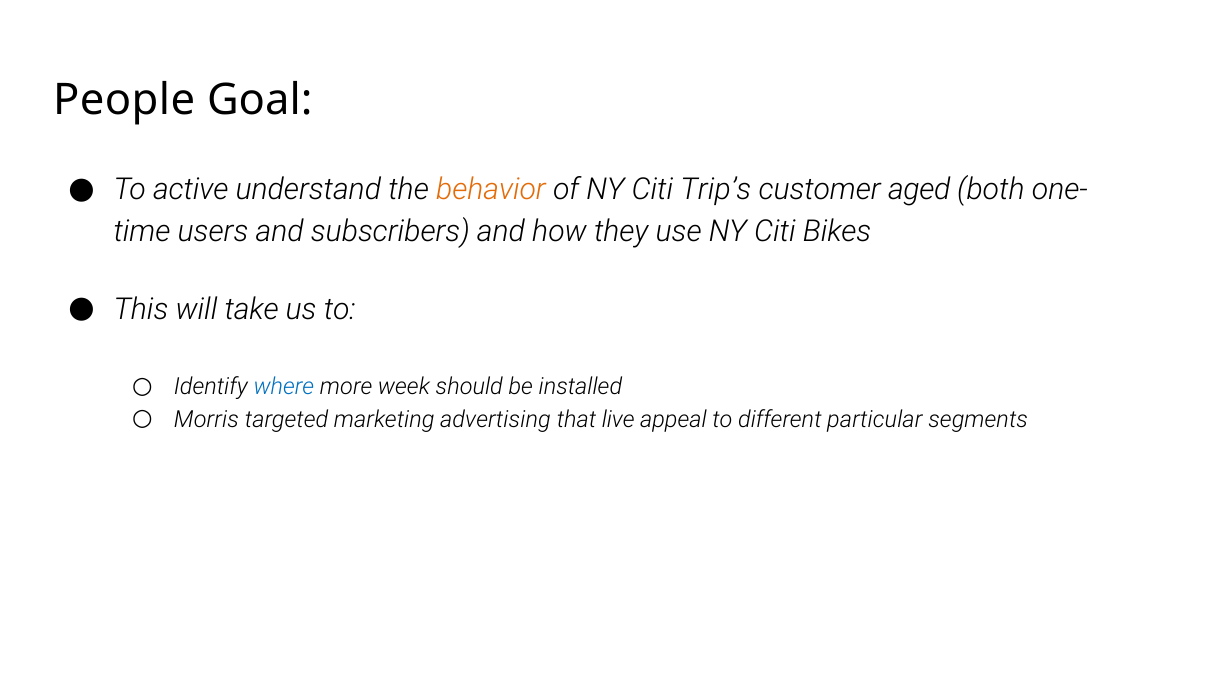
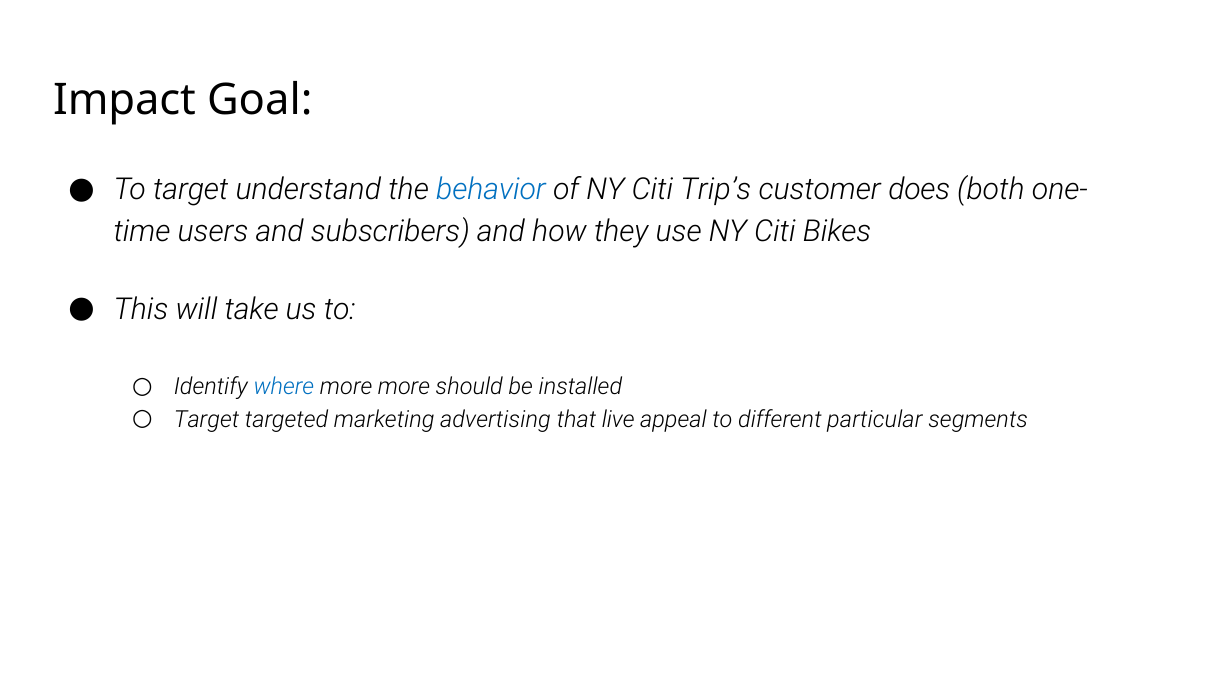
People: People -> Impact
To active: active -> target
behavior colour: orange -> blue
aged: aged -> does
more week: week -> more
Morris at (206, 419): Morris -> Target
